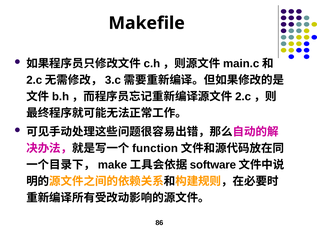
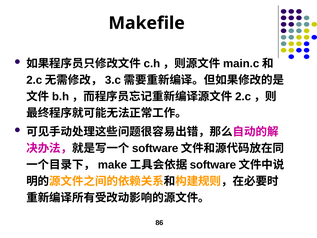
function at (155, 148): function -> software
